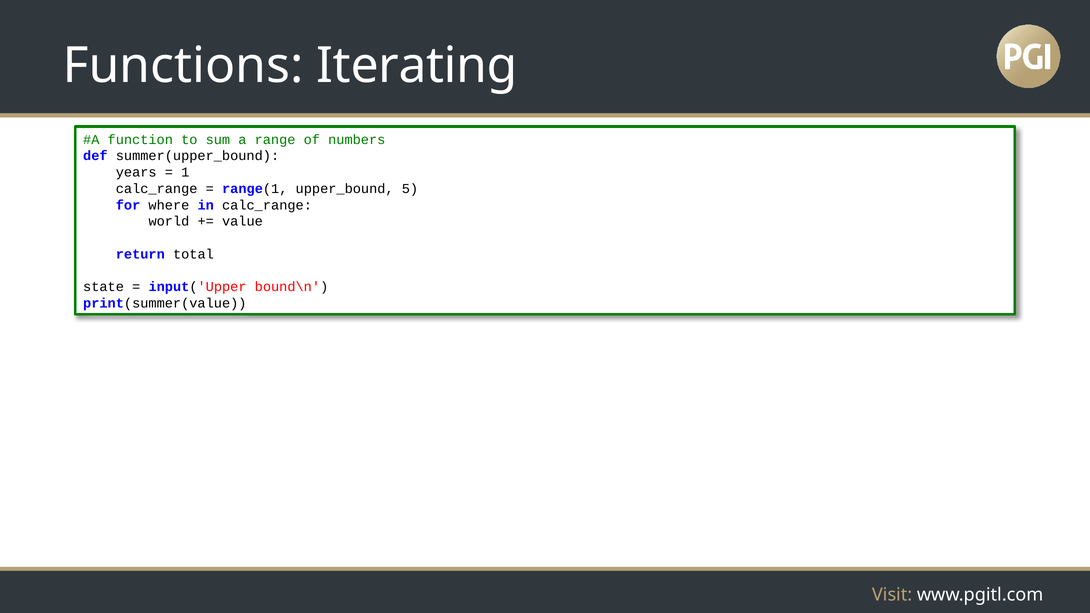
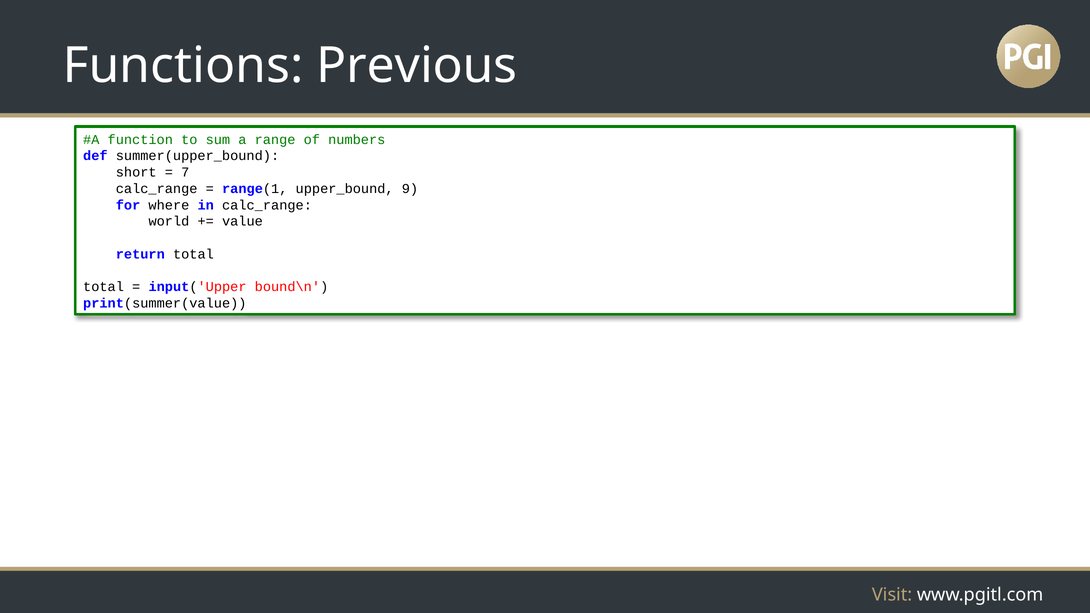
Iterating: Iterating -> Previous
years: years -> short
1: 1 -> 7
5: 5 -> 9
state at (104, 287): state -> total
